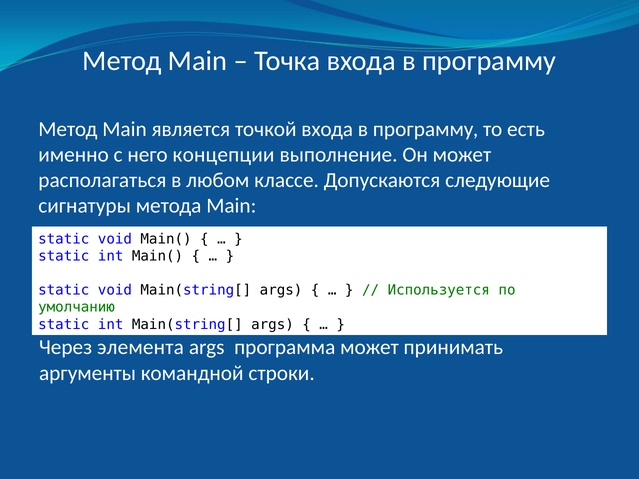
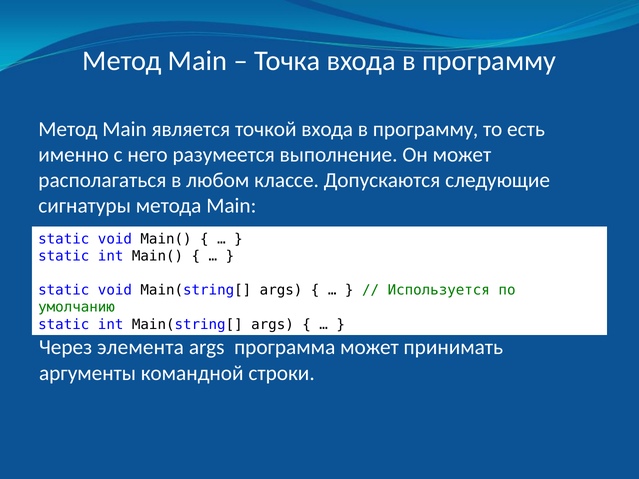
концепции: концепции -> разумеется
